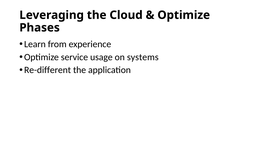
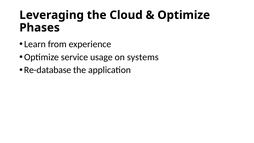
Re-different: Re-different -> Re-database
